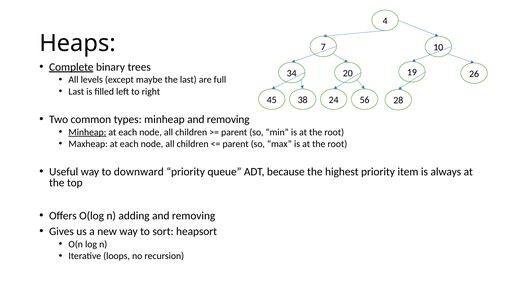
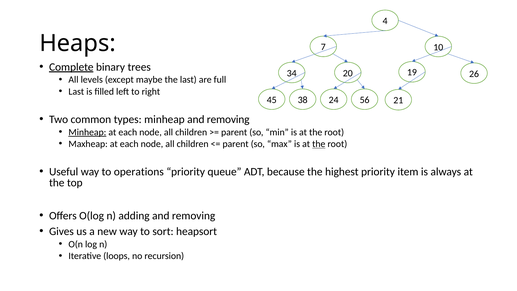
28: 28 -> 21
the at (319, 144) underline: none -> present
downward: downward -> operations
